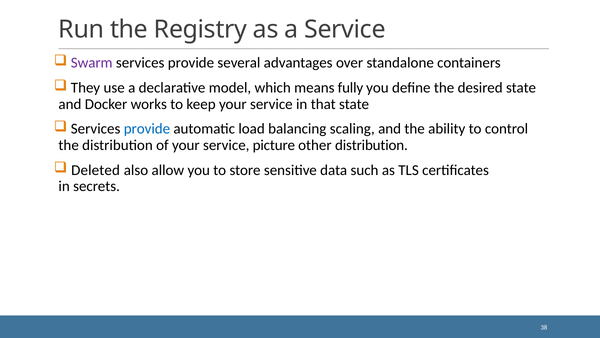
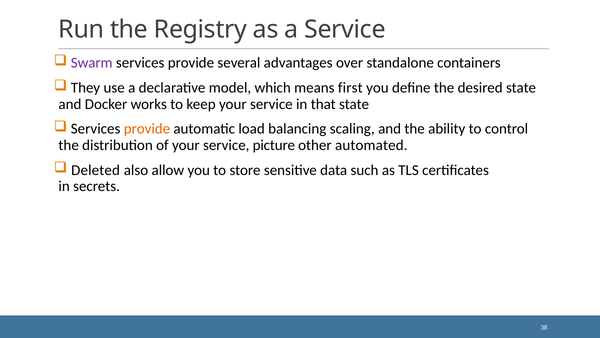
fully: fully -> first
provide at (147, 129) colour: blue -> orange
other distribution: distribution -> automated
